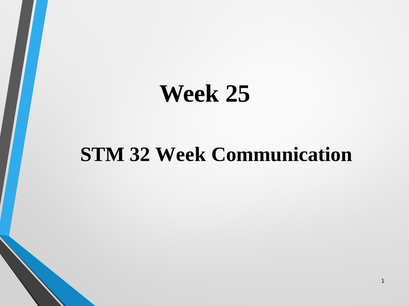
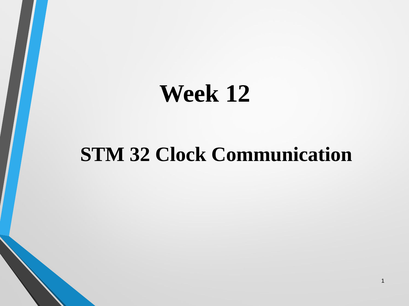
25: 25 -> 12
32 Week: Week -> Clock
